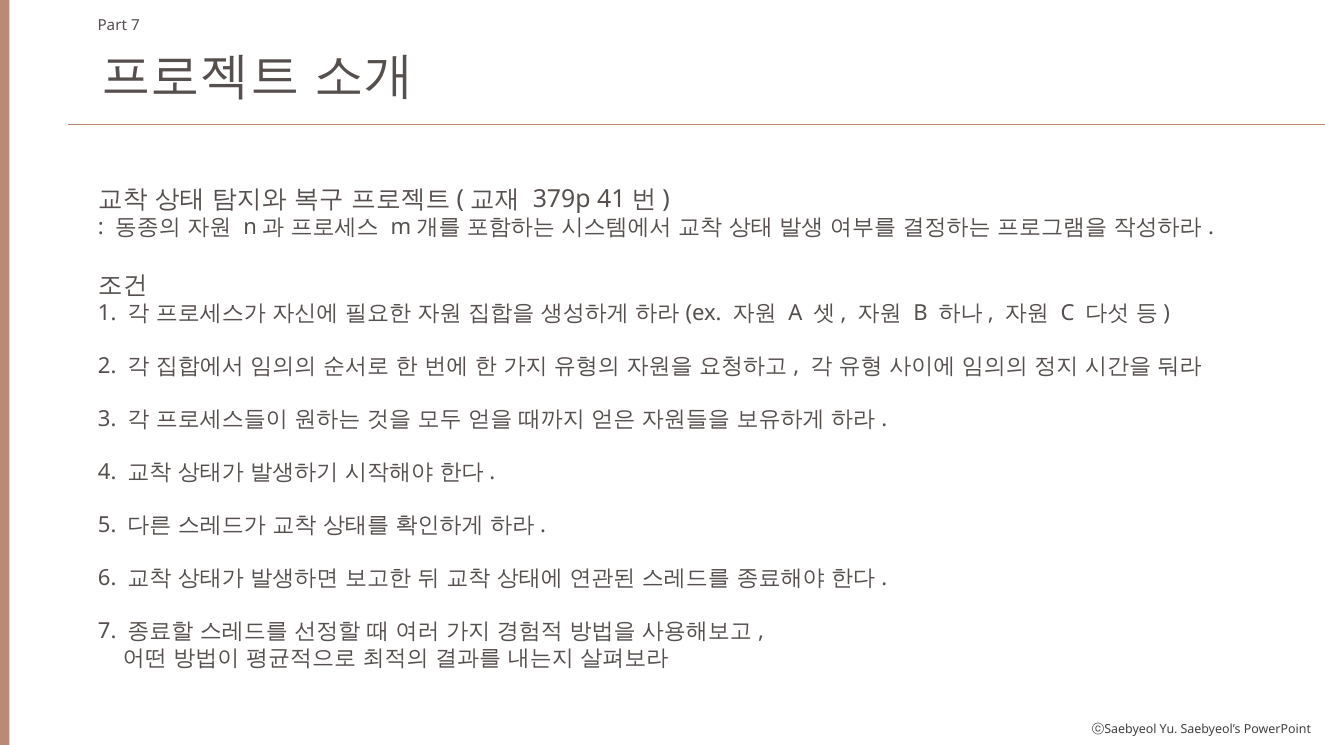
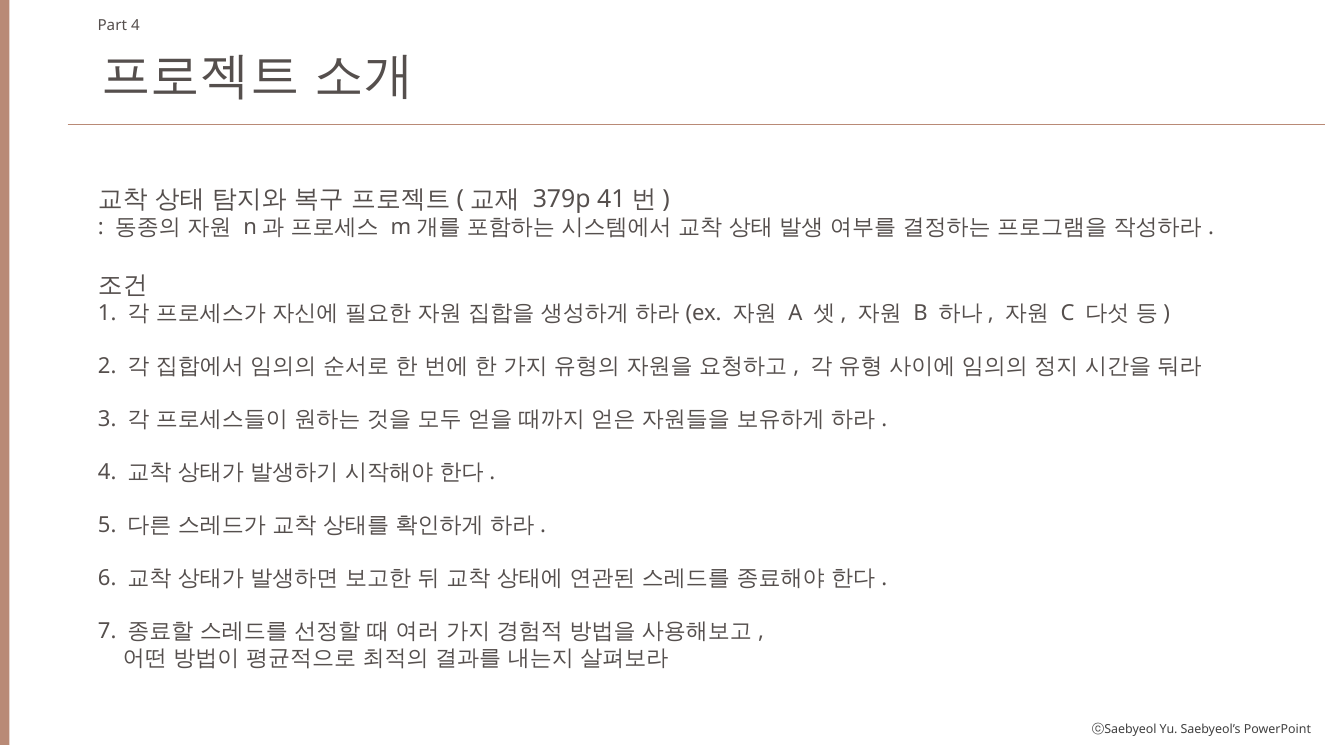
Part 7: 7 -> 4
